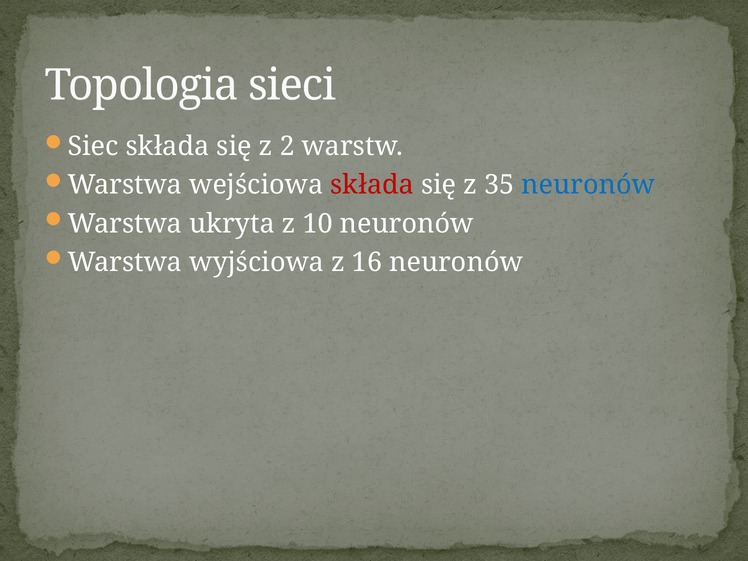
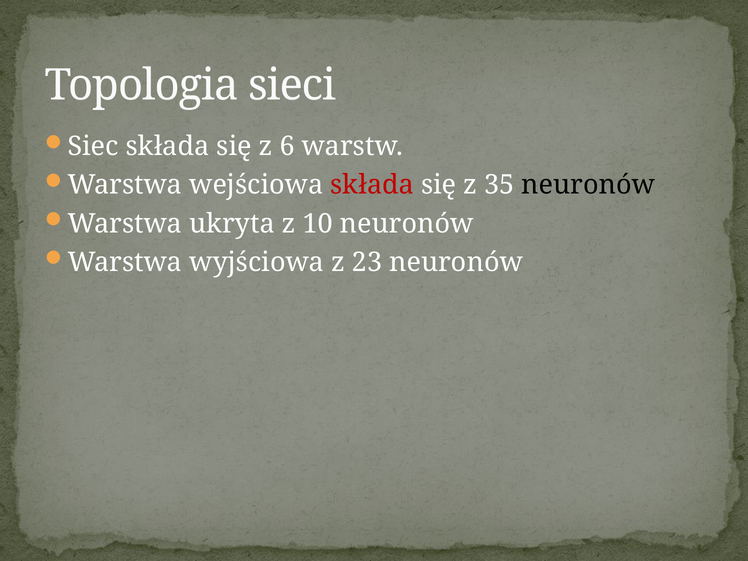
2: 2 -> 6
neuronów at (588, 185) colour: blue -> black
16: 16 -> 23
